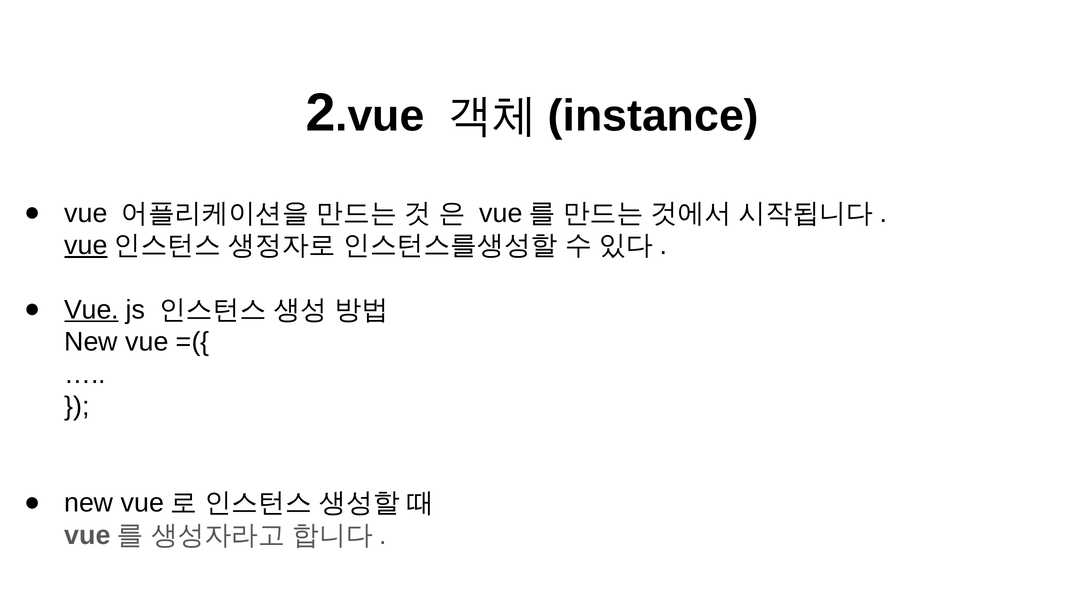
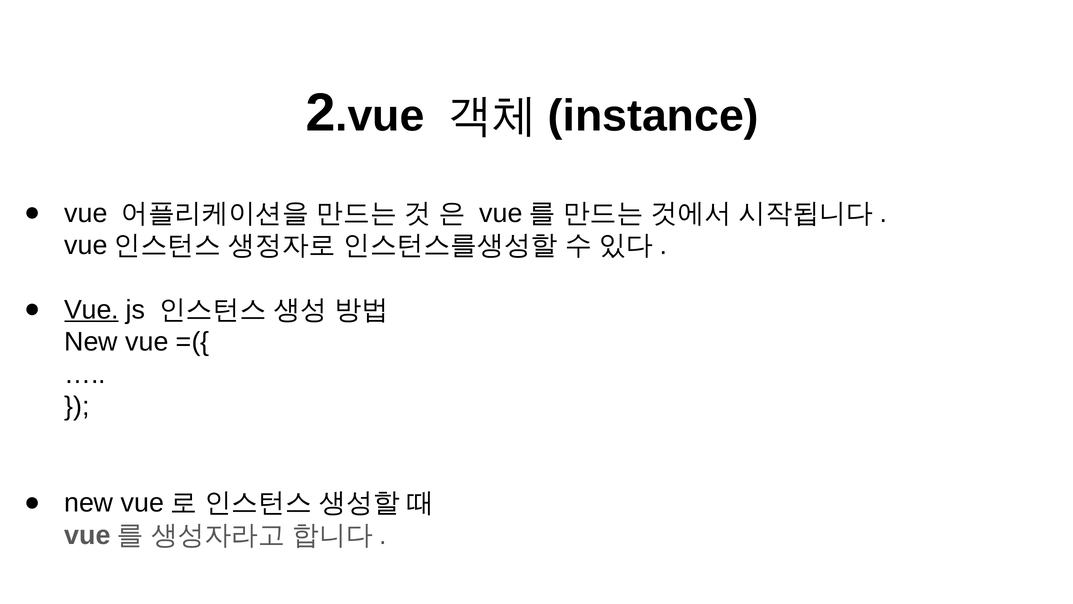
vue at (86, 245) underline: present -> none
